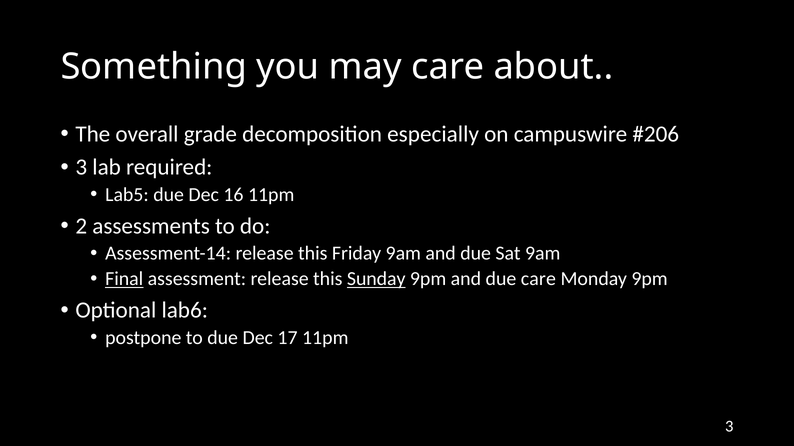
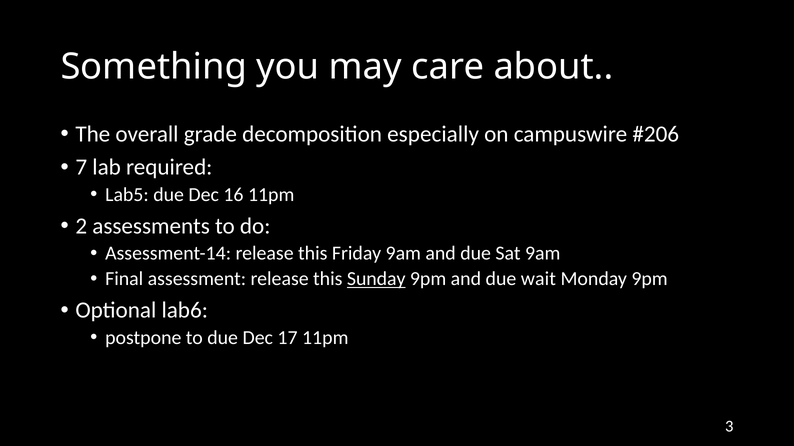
3 at (81, 168): 3 -> 7
Final underline: present -> none
due care: care -> wait
